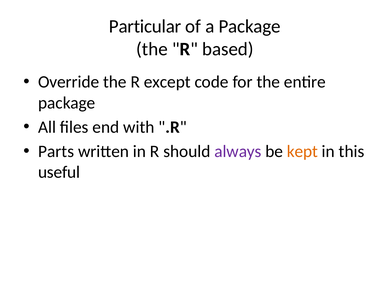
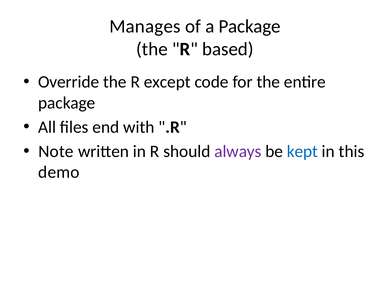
Particular: Particular -> Manages
Parts: Parts -> Note
kept colour: orange -> blue
useful: useful -> demo
